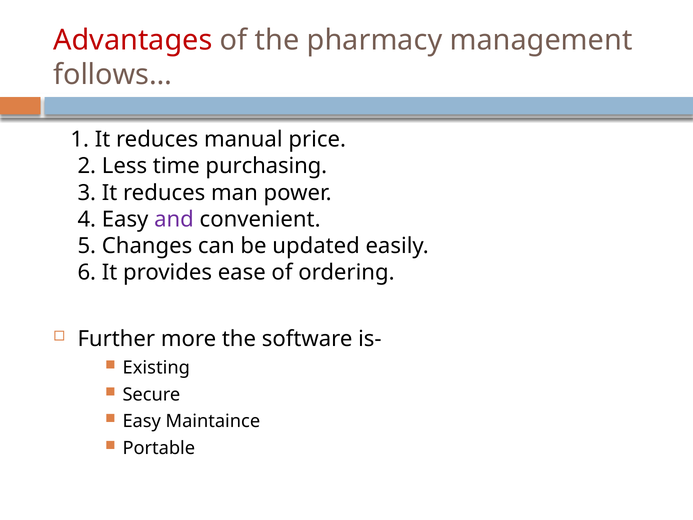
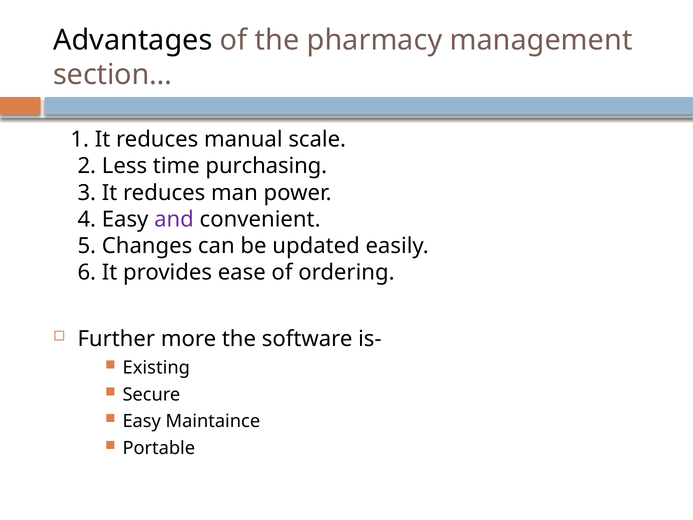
Advantages colour: red -> black
follows…: follows… -> section…
price: price -> scale
